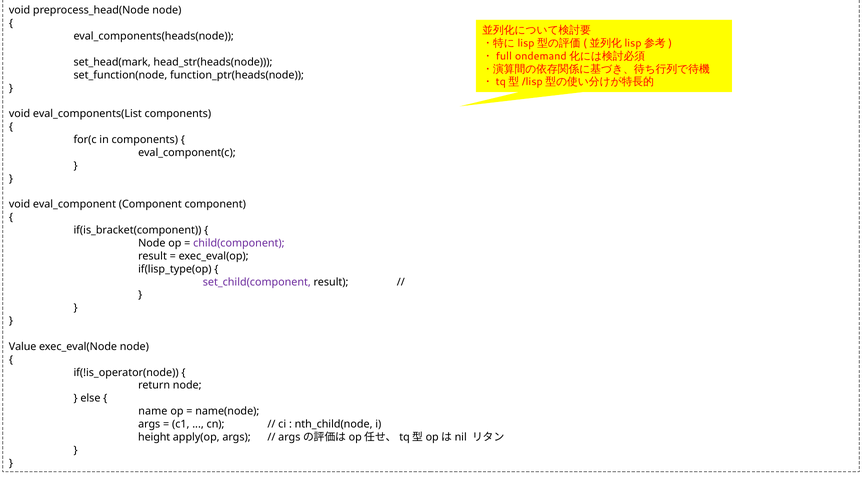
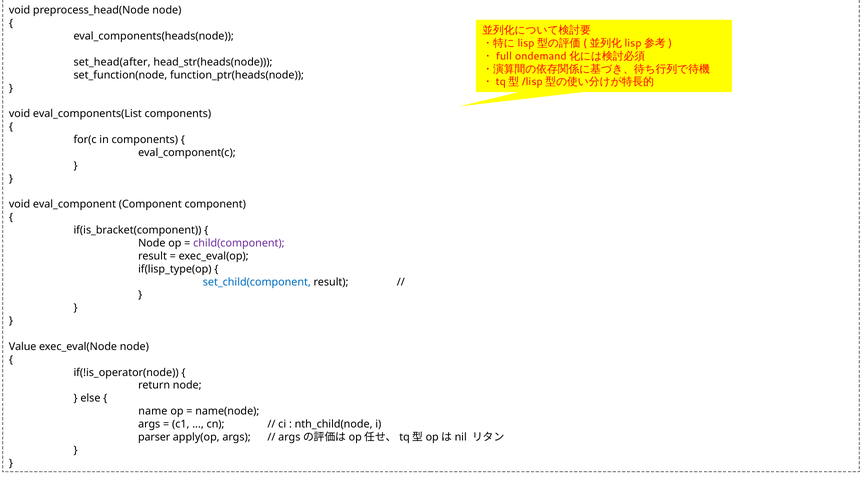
set_head(mark: set_head(mark -> set_head(after
set_child(component colour: purple -> blue
height: height -> parser
